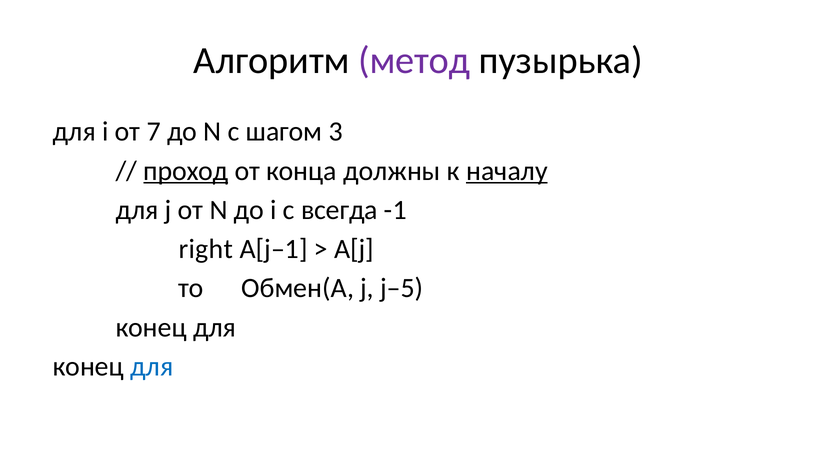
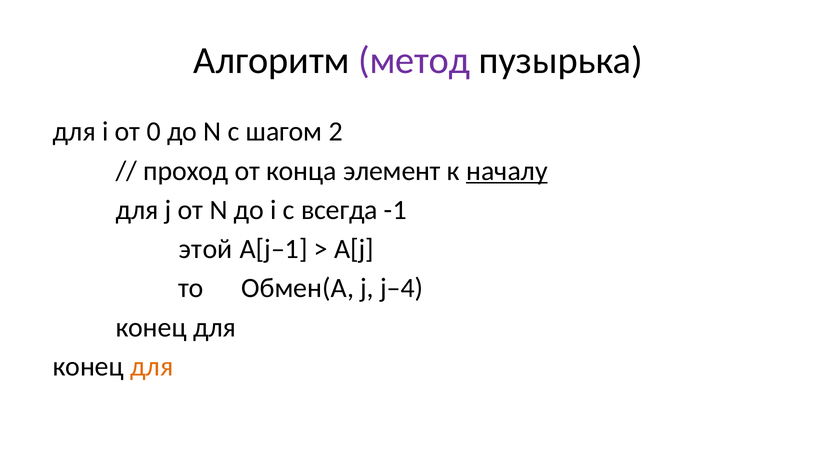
7: 7 -> 0
3: 3 -> 2
проход underline: present -> none
должны: должны -> элемент
right: right -> этой
j–5: j–5 -> j–4
для at (152, 366) colour: blue -> orange
